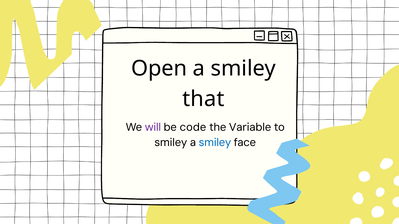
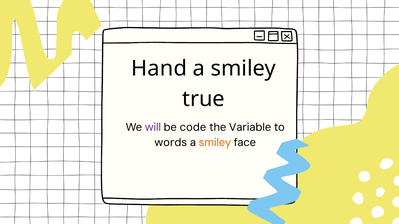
Open: Open -> Hand
that: that -> true
smiley at (171, 143): smiley -> words
smiley at (215, 143) colour: blue -> orange
